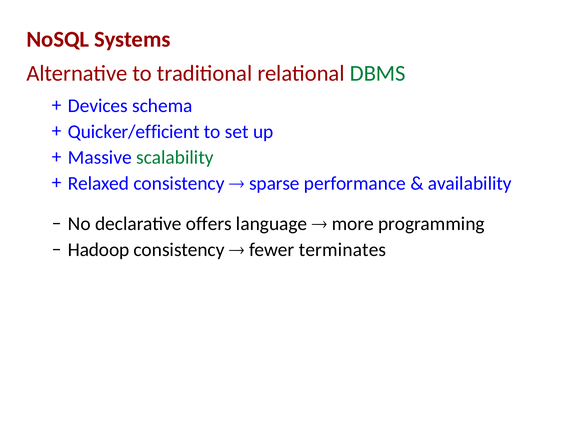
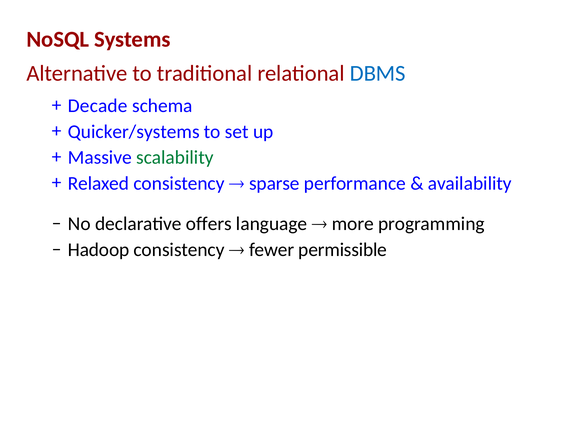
DBMS colour: green -> blue
Devices: Devices -> Decade
Quicker/efficient: Quicker/efficient -> Quicker/systems
terminates: terminates -> permissible
